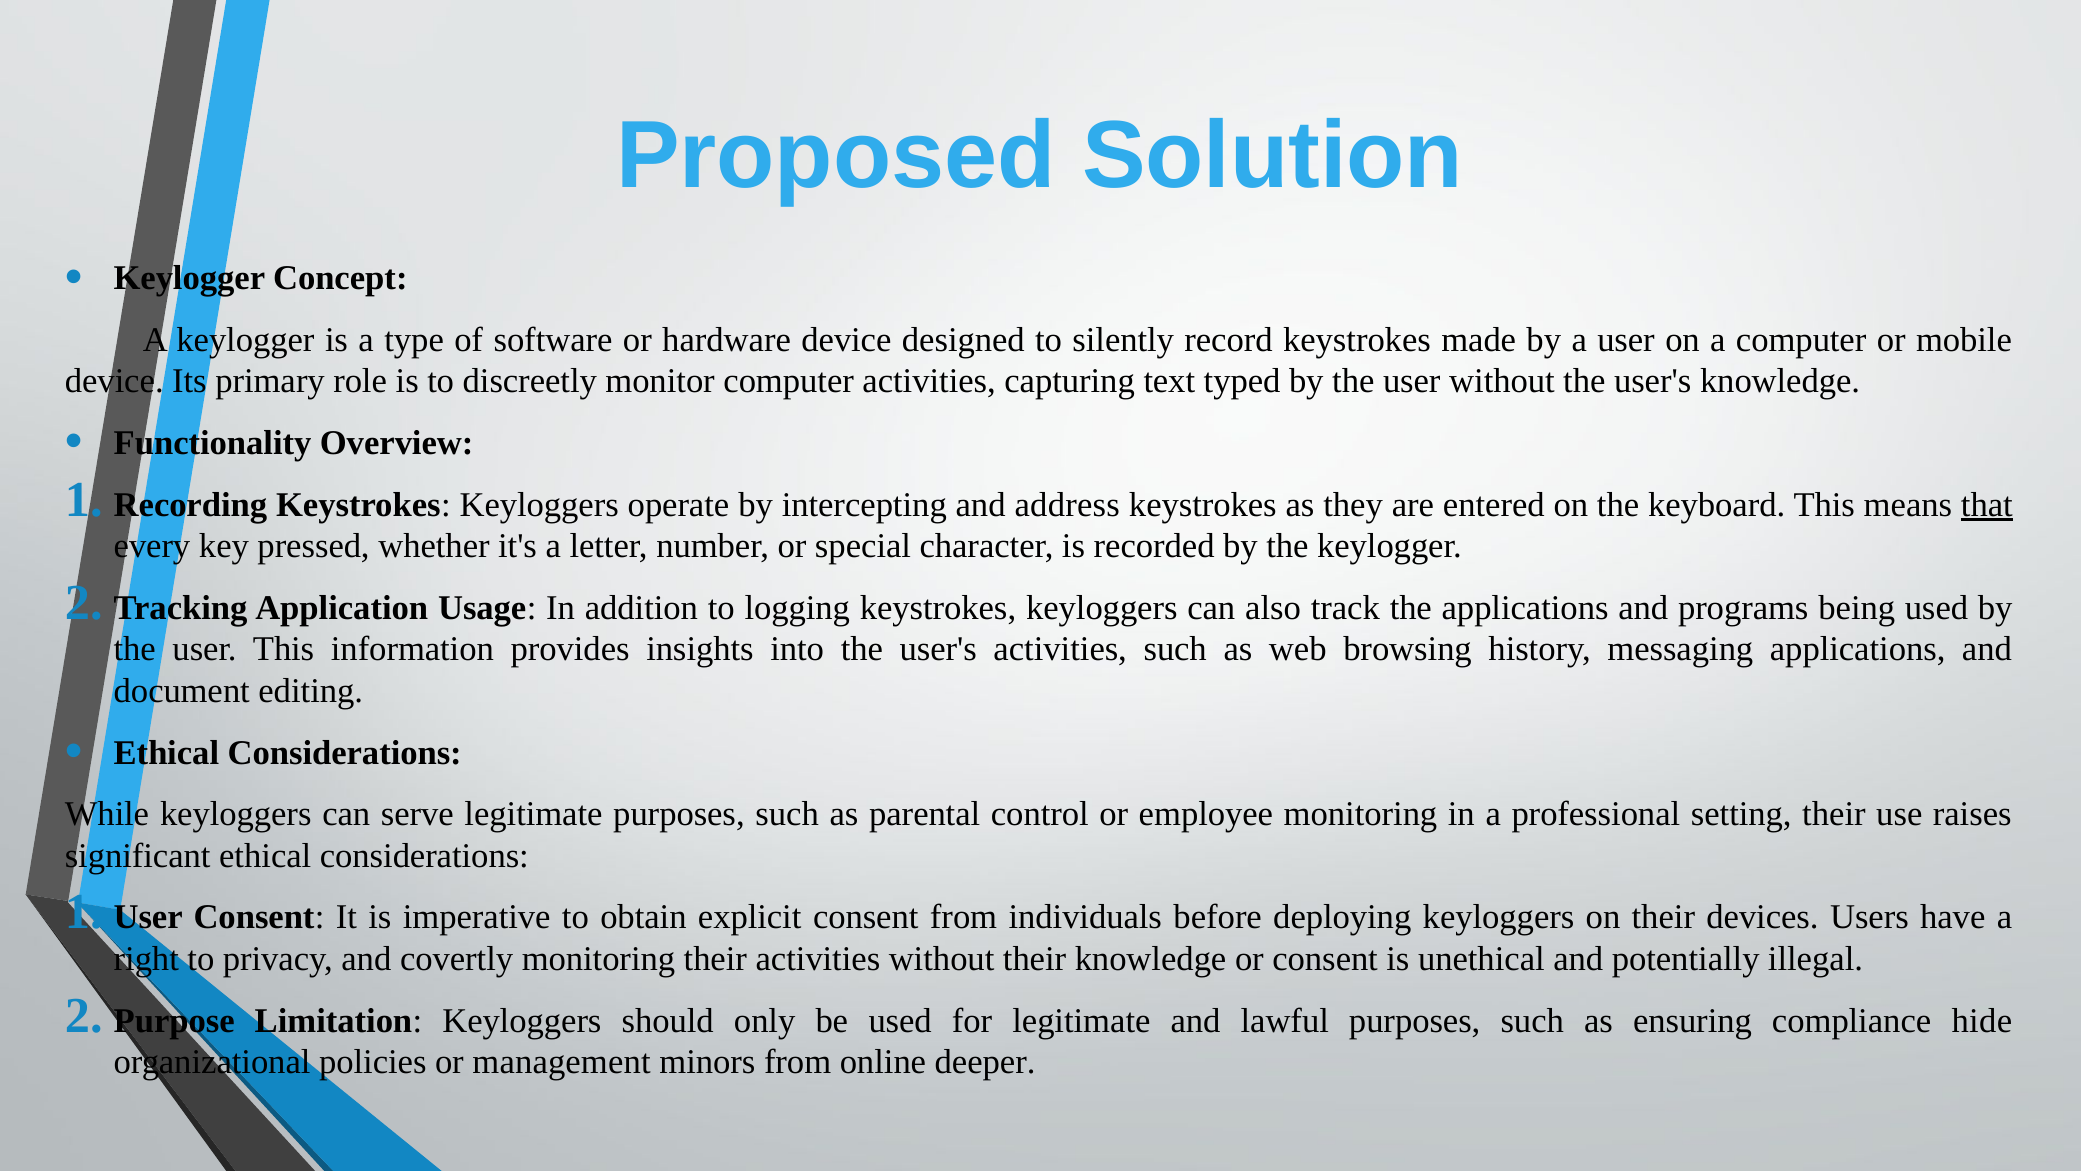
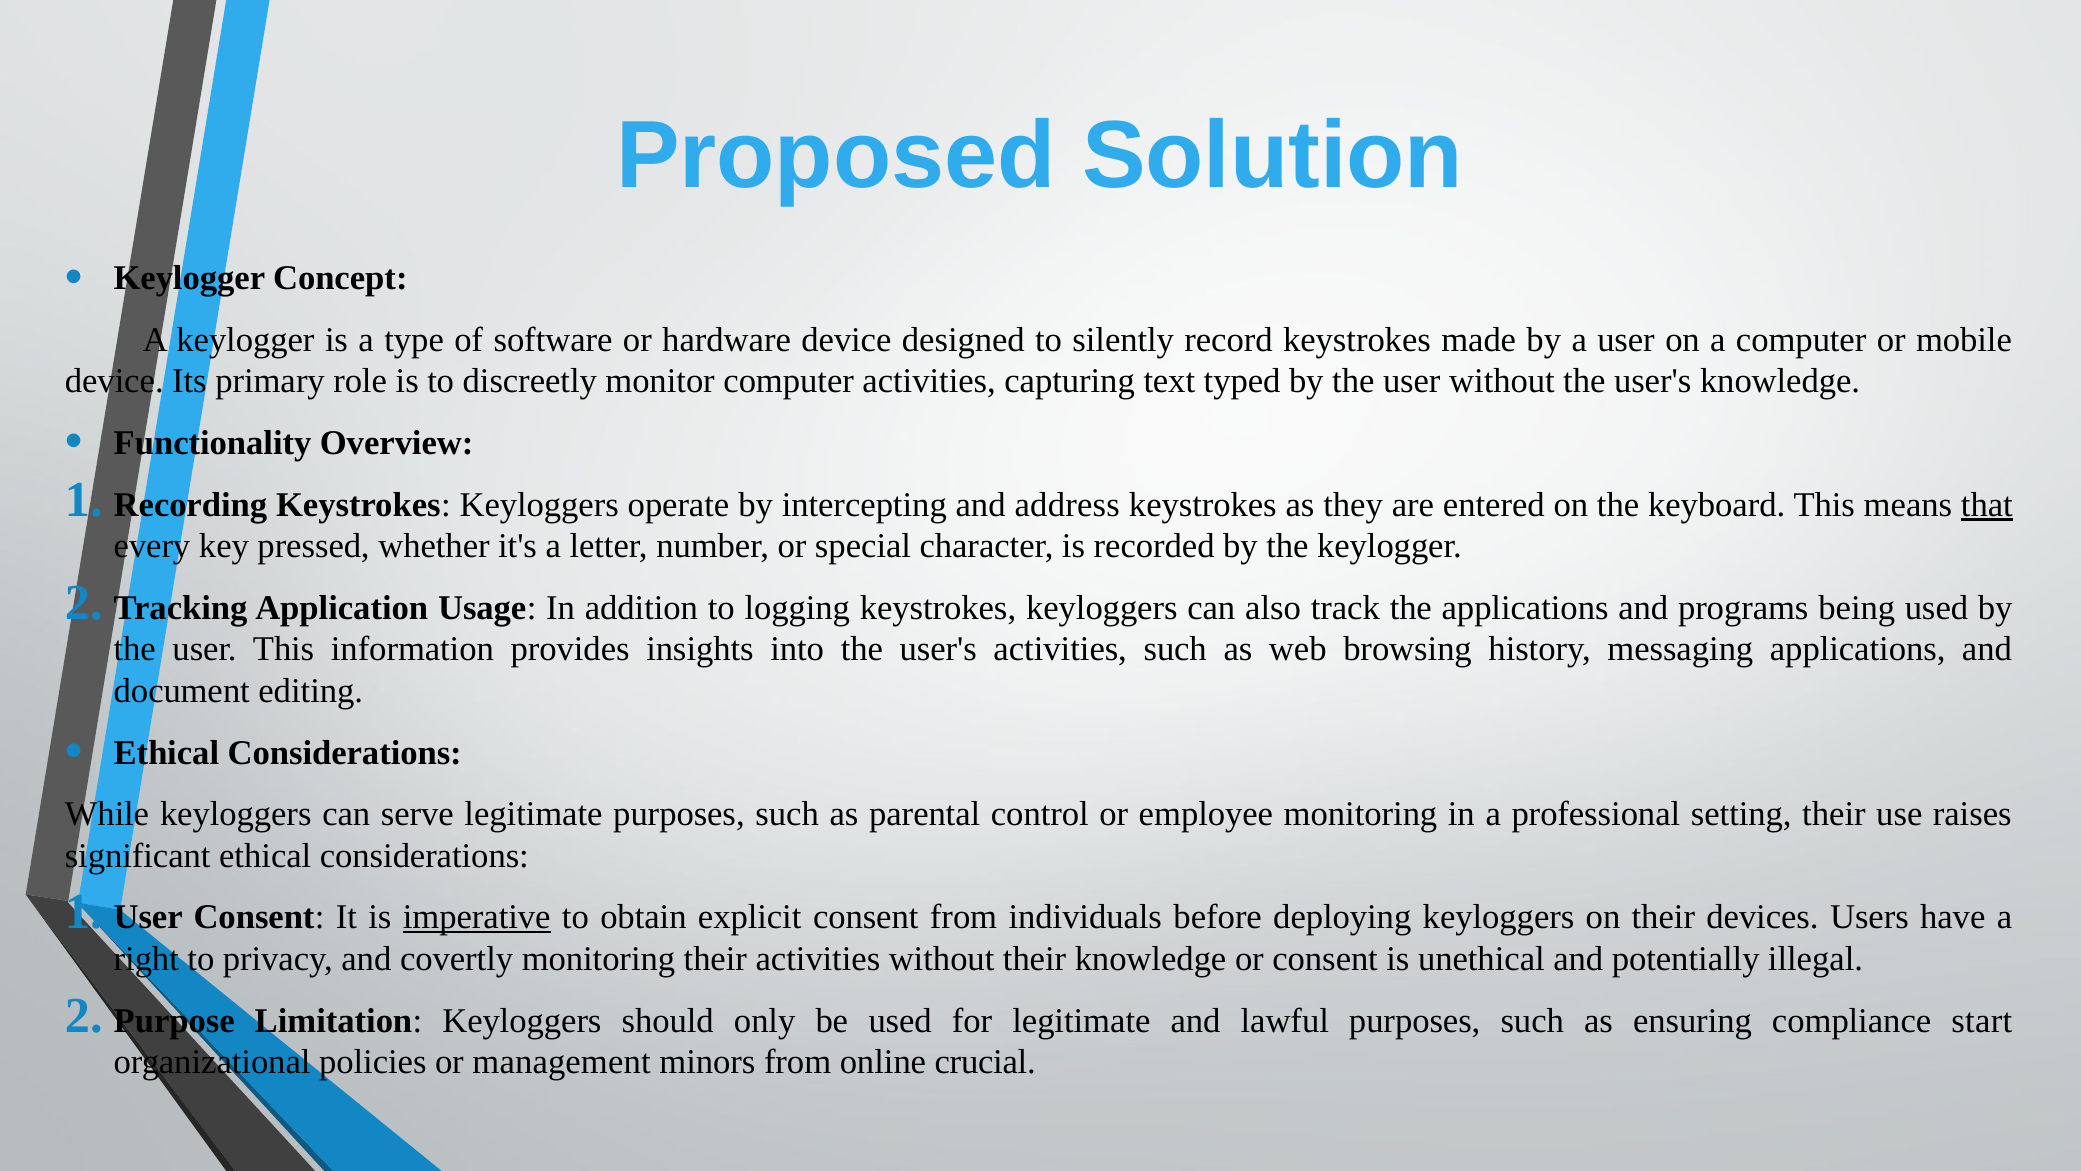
imperative underline: none -> present
hide: hide -> start
deeper: deeper -> crucial
